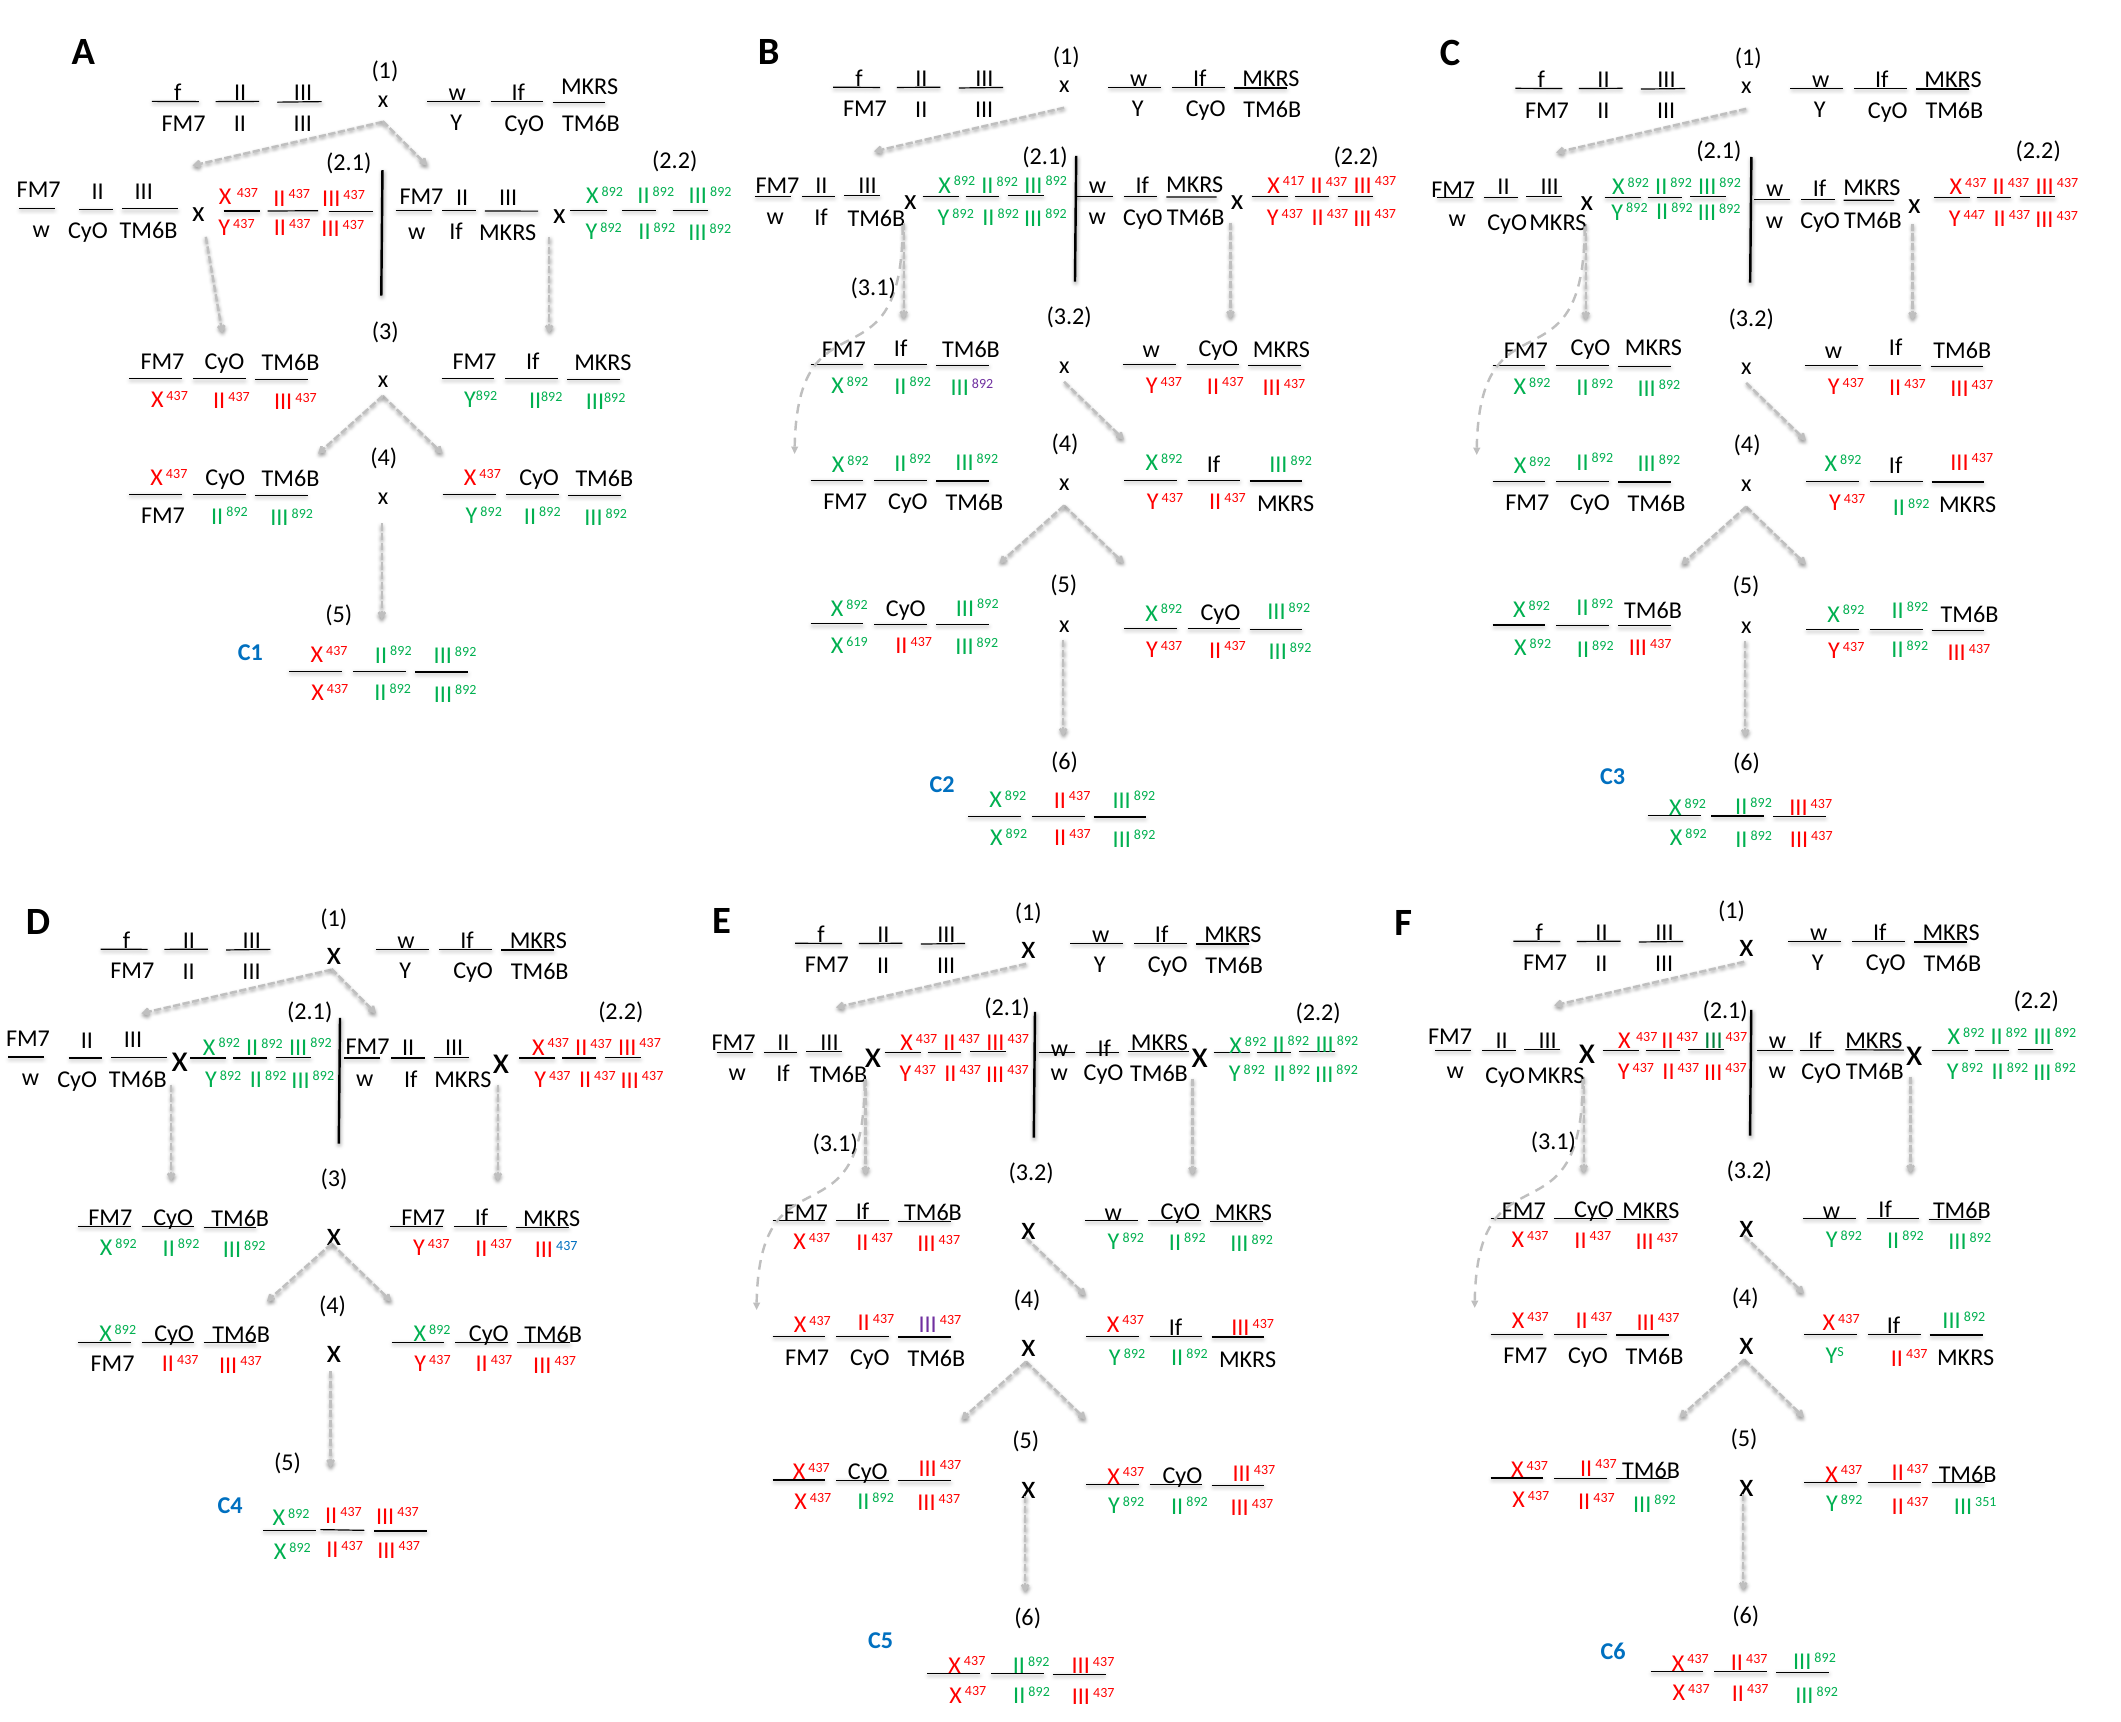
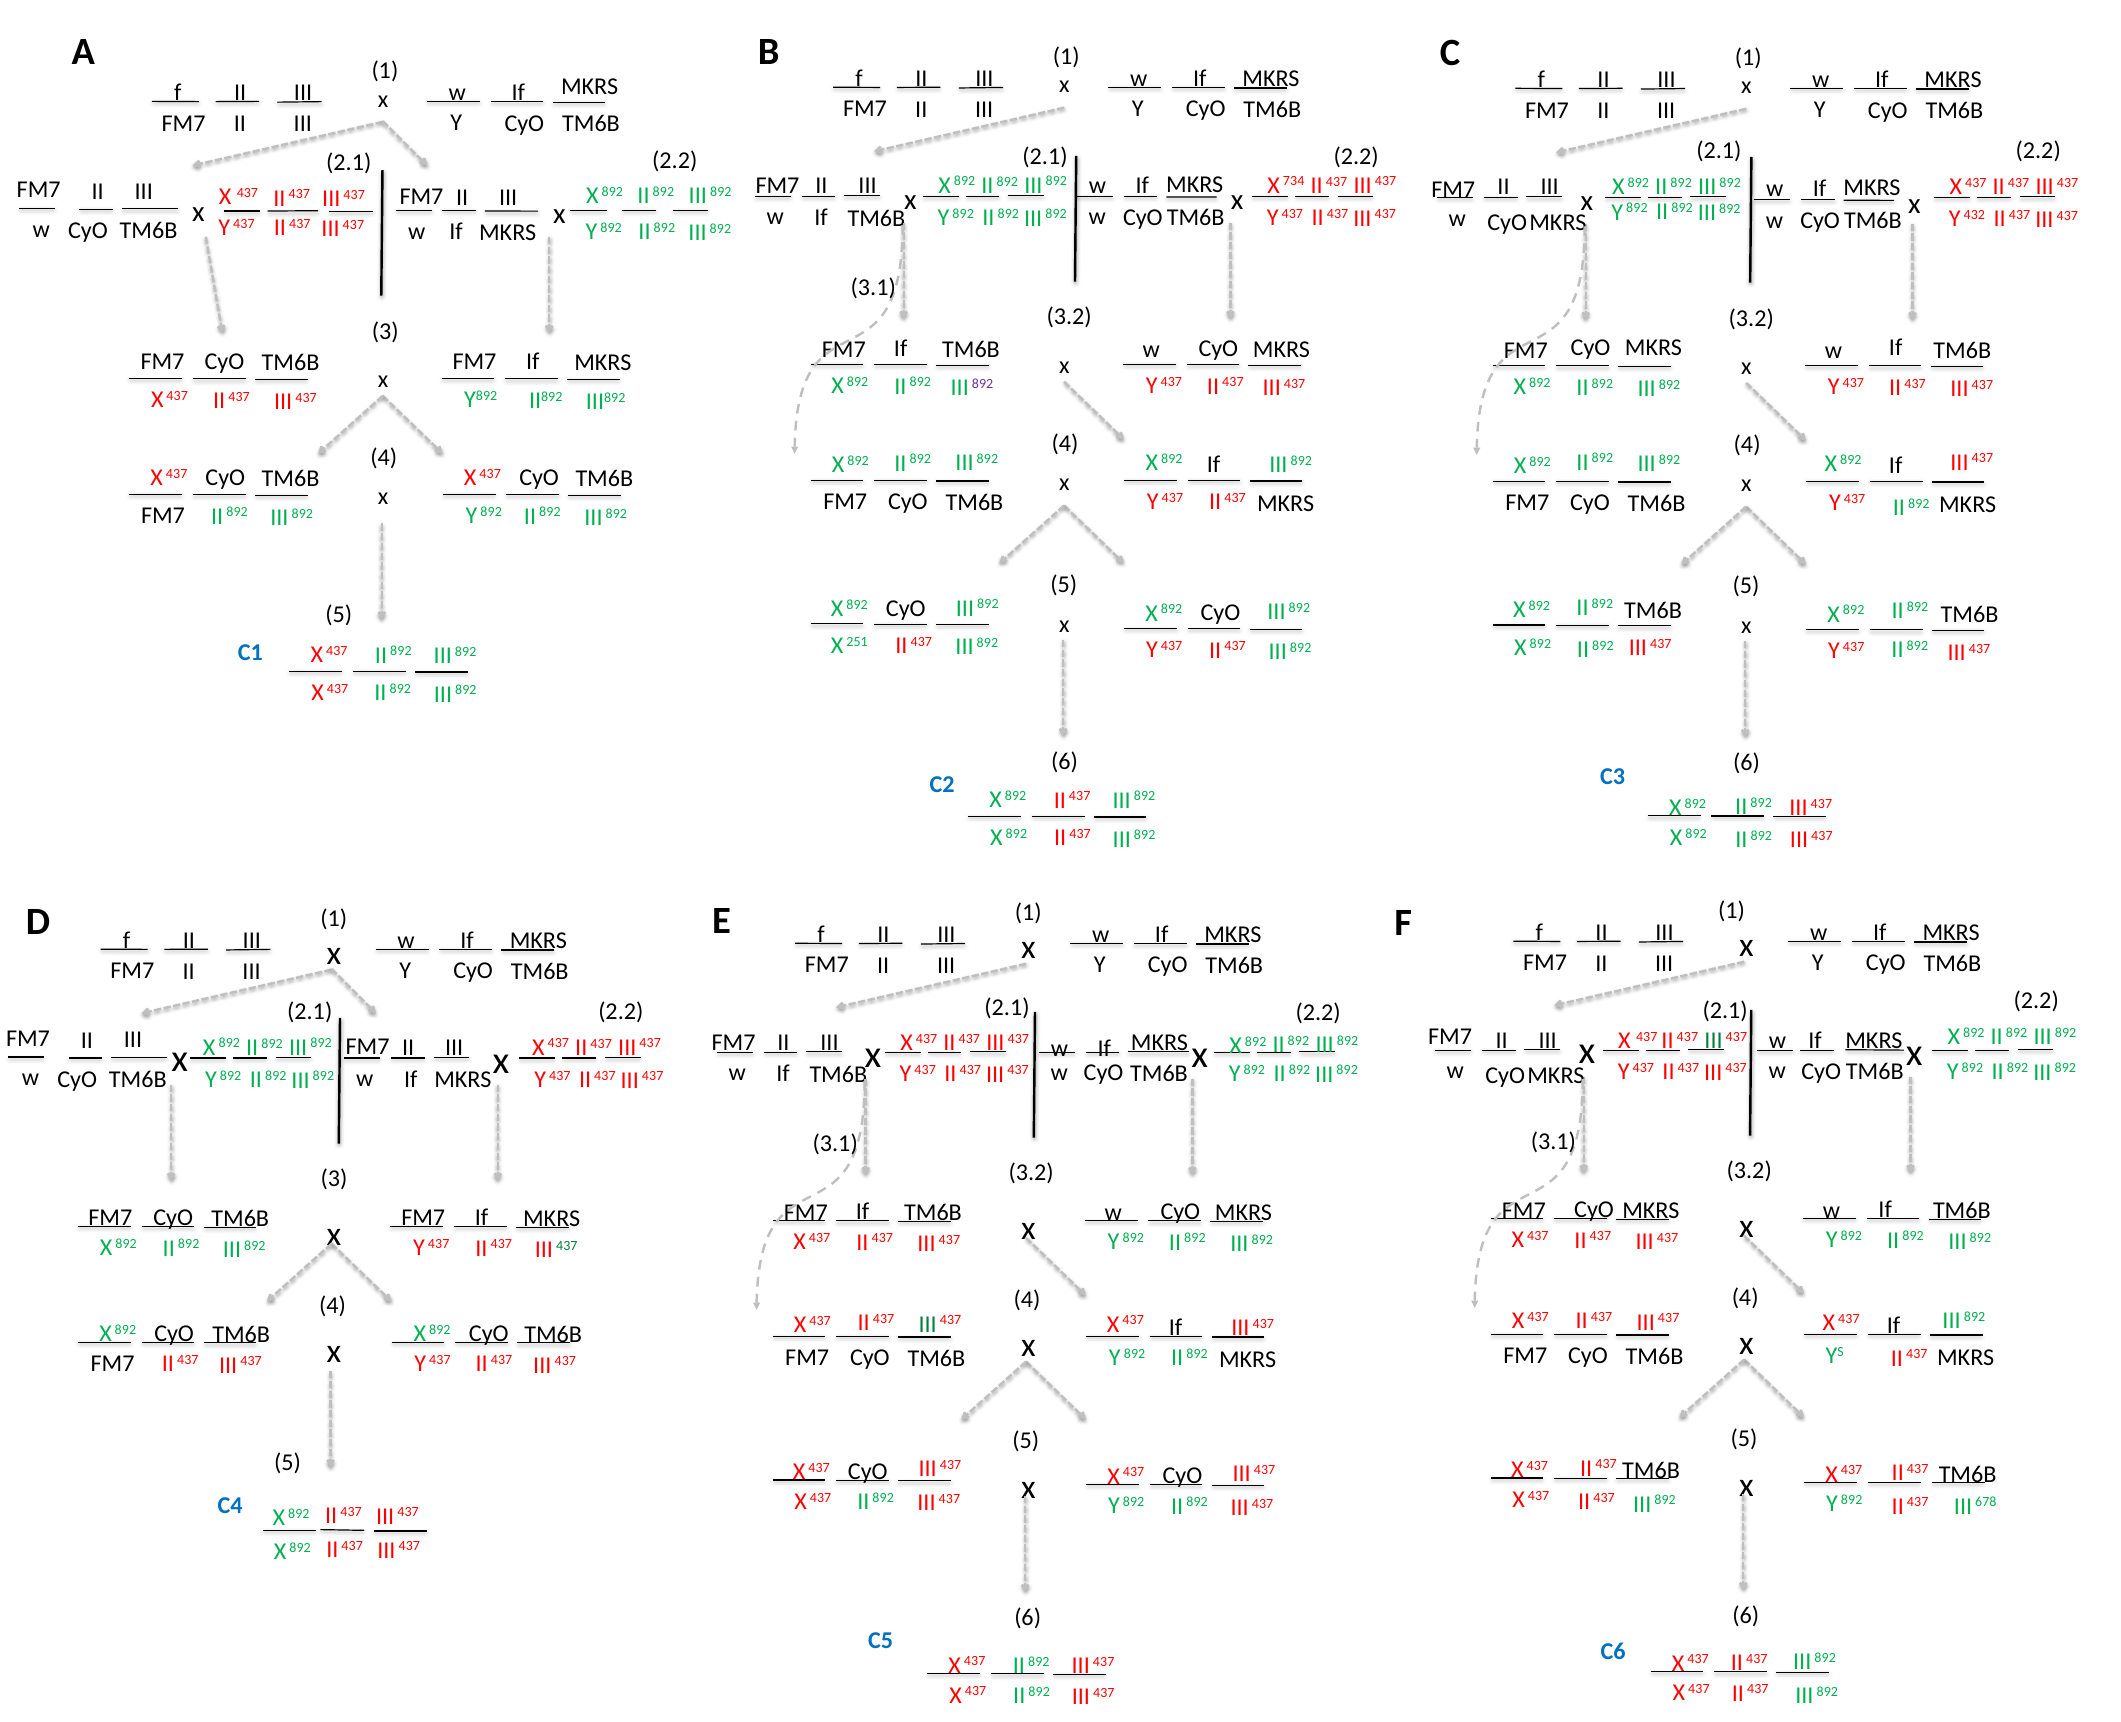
417: 417 -> 734
447: 447 -> 432
619: 619 -> 251
437 at (567, 1246) colour: blue -> green
III at (928, 1325) colour: purple -> green
351: 351 -> 678
